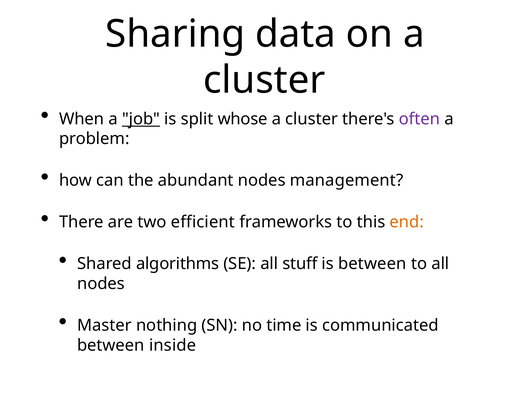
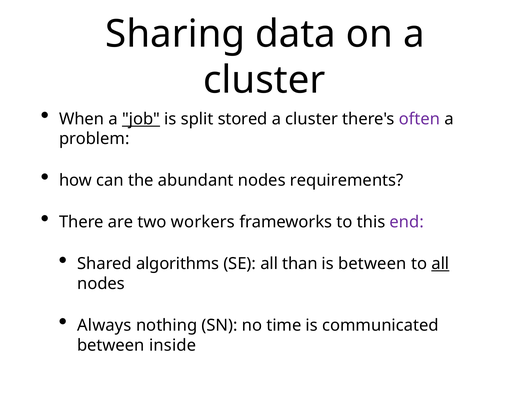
whose: whose -> stored
management: management -> requirements
efficient: efficient -> workers
end colour: orange -> purple
stuff: stuff -> than
all at (440, 264) underline: none -> present
Master: Master -> Always
